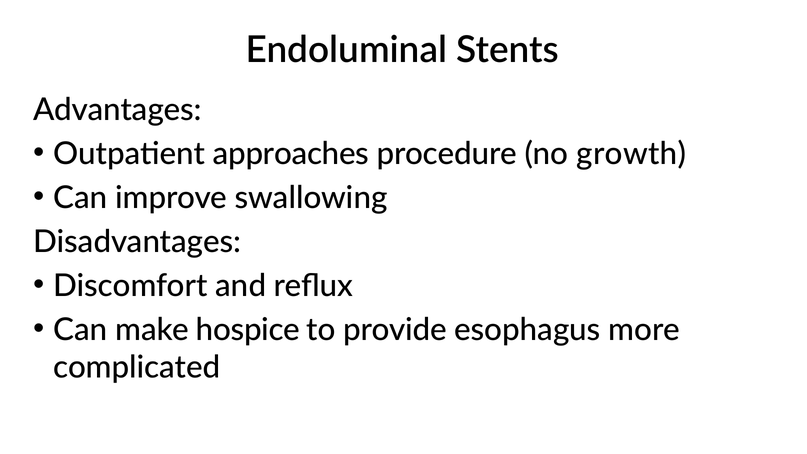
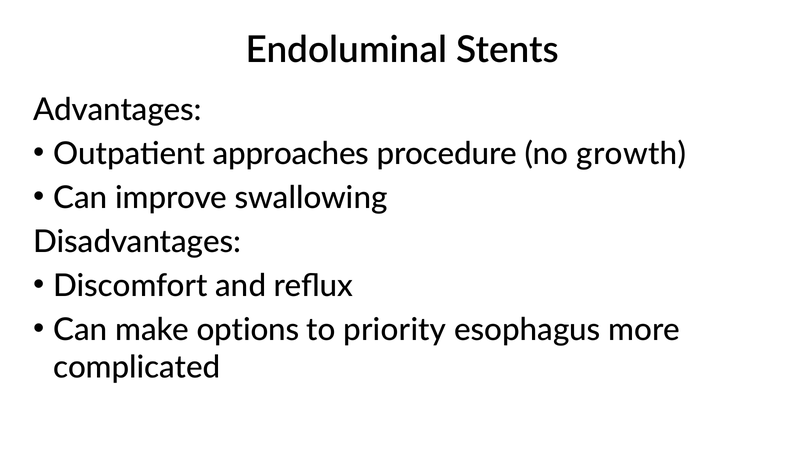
hospice: hospice -> options
provide: provide -> priority
